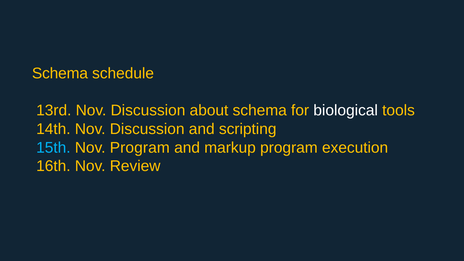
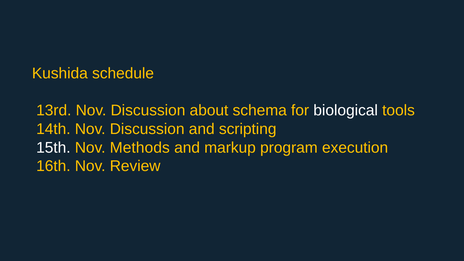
Schema at (60, 73): Schema -> Kushida
15th colour: light blue -> white
Nov Program: Program -> Methods
